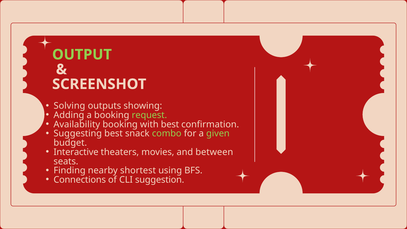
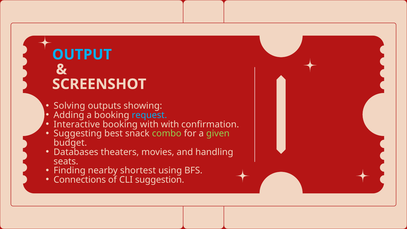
OUTPUT colour: light green -> light blue
request colour: light green -> light blue
Availability: Availability -> Interactive
with best: best -> with
Interactive: Interactive -> Databases
between: between -> handling
